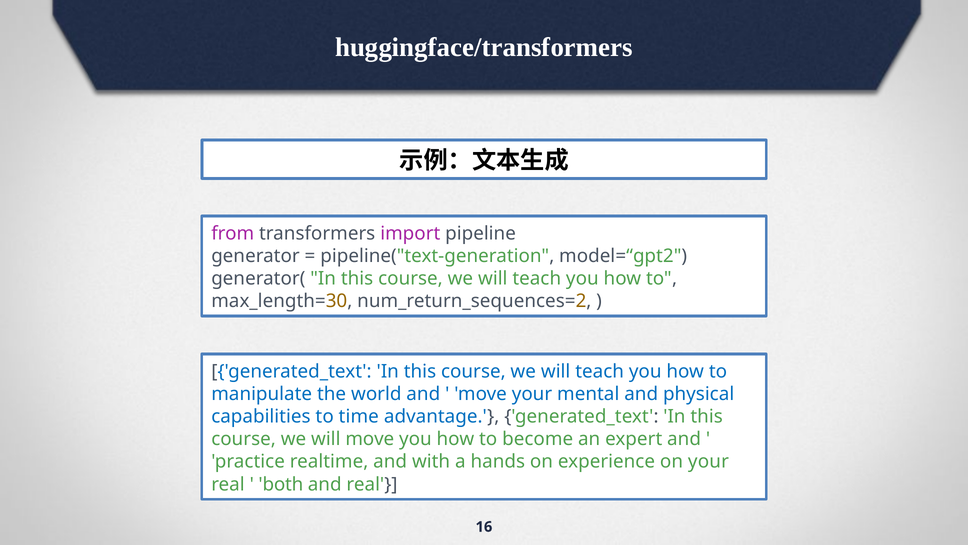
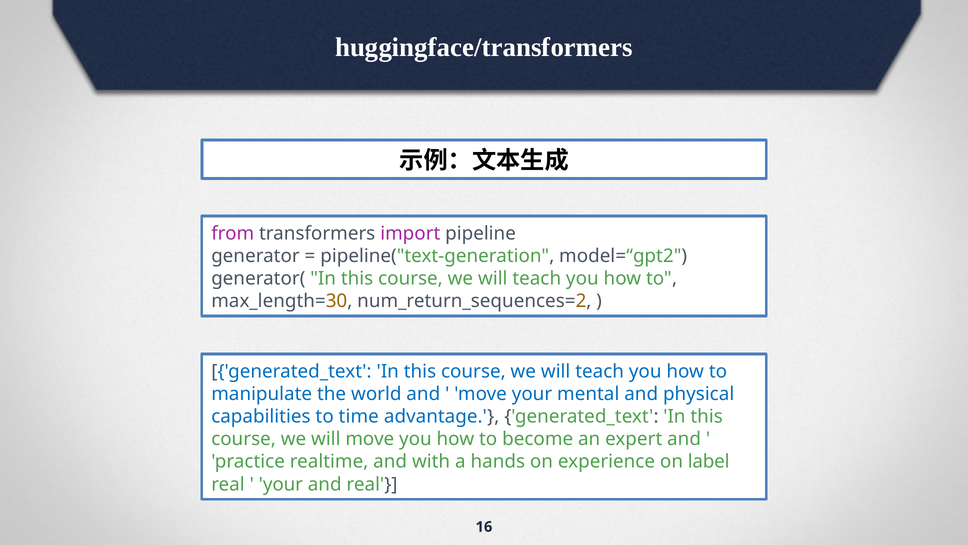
on your: your -> label
both at (281, 484): both -> your
